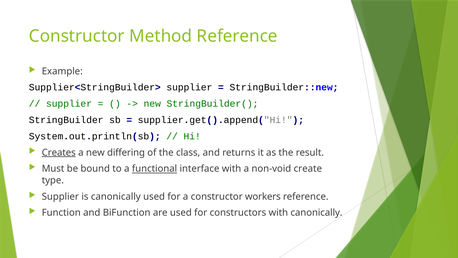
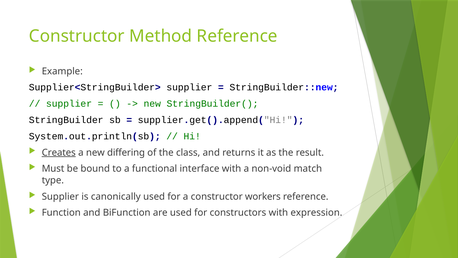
functional underline: present -> none
create: create -> match
with canonically: canonically -> expression
